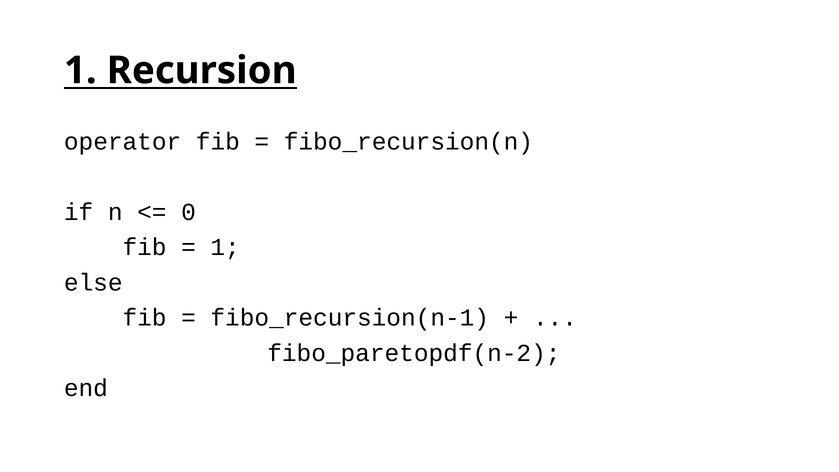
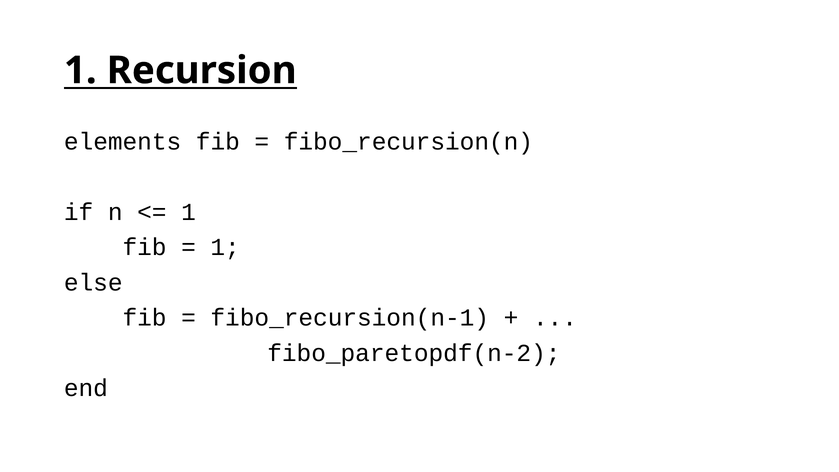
operator: operator -> elements
0 at (189, 212): 0 -> 1
